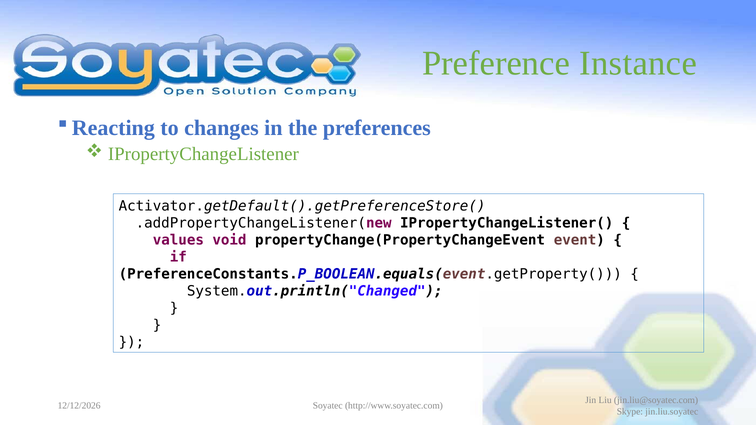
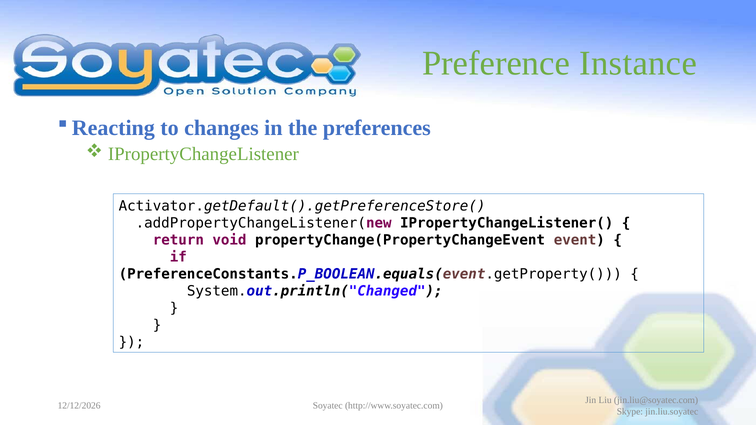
values: values -> return
